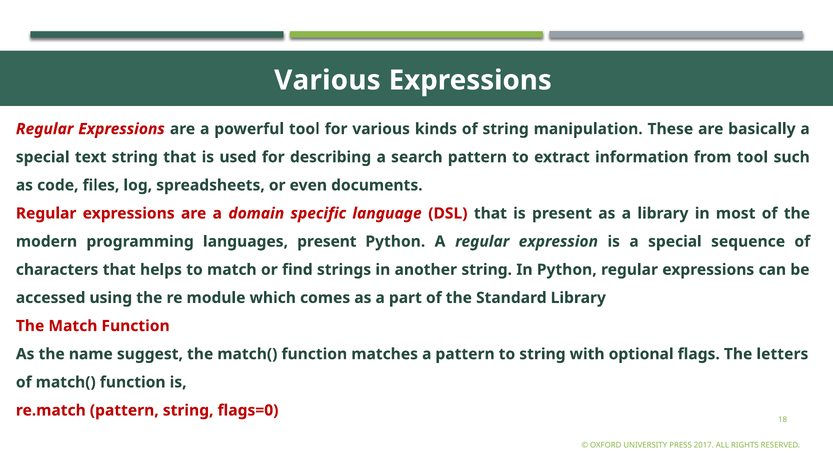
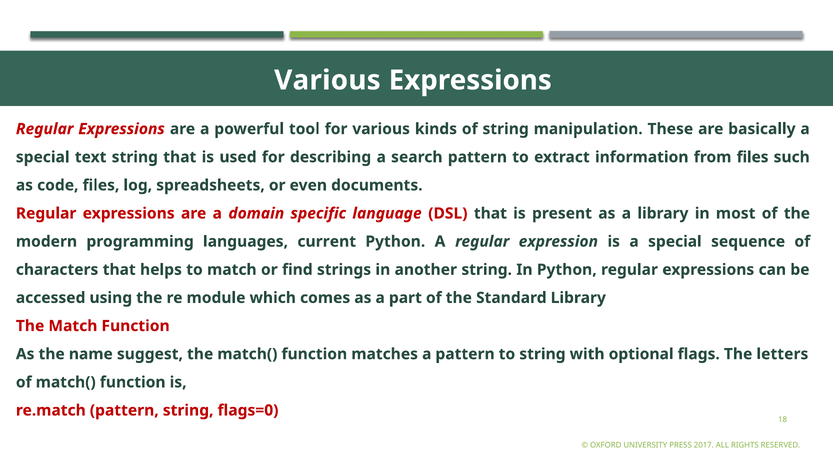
from tool: tool -> files
languages present: present -> current
